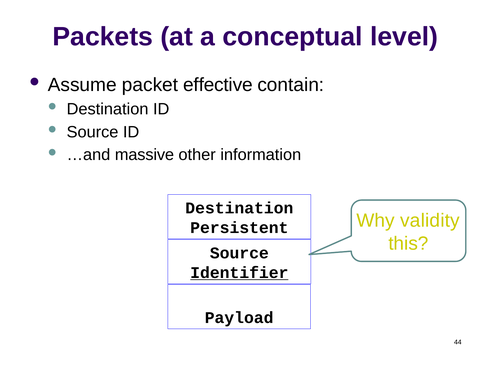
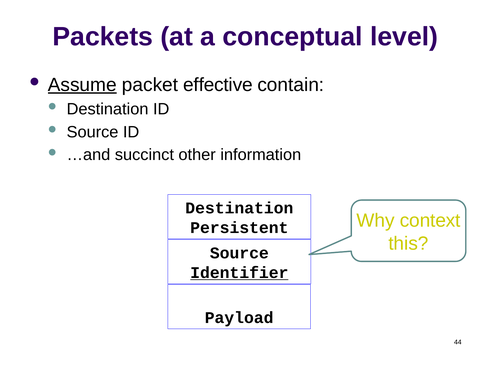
Assume underline: none -> present
massive: massive -> succinct
validity: validity -> context
